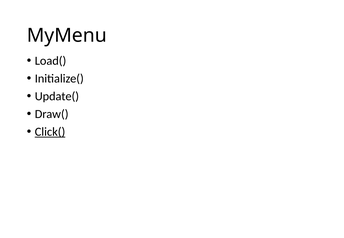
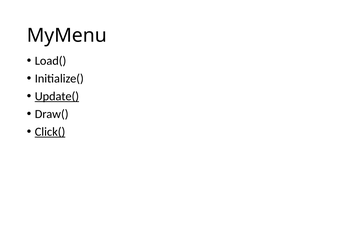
Update( underline: none -> present
